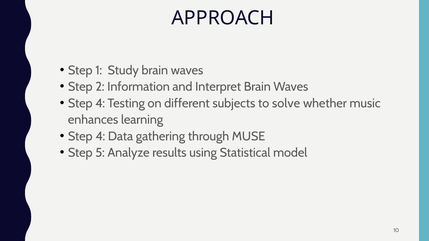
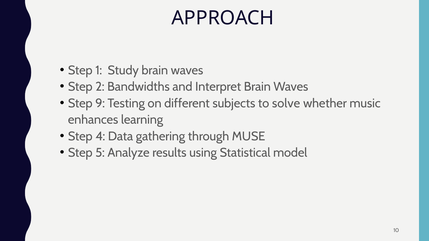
Information: Information -> Bandwidths
4 at (100, 103): 4 -> 9
